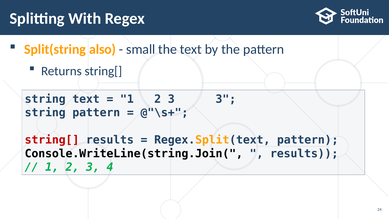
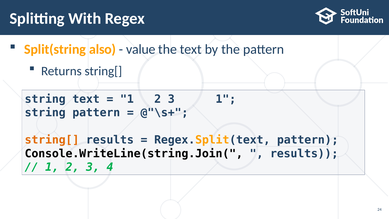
small: small -> value
3 3: 3 -> 1
string[ at (52, 140) colour: red -> orange
